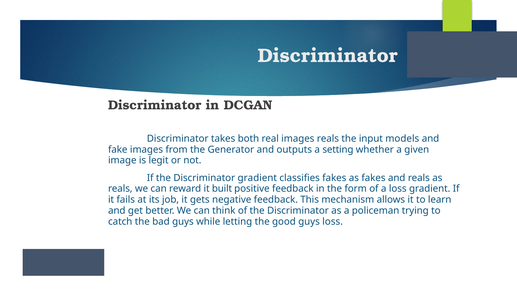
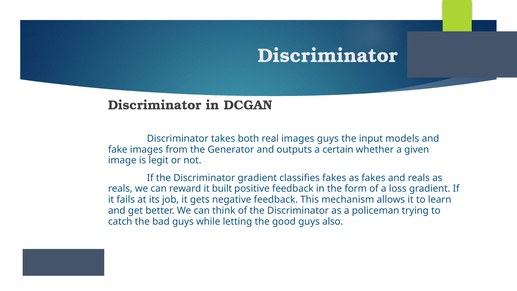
images reals: reals -> guys
setting: setting -> certain
guys loss: loss -> also
